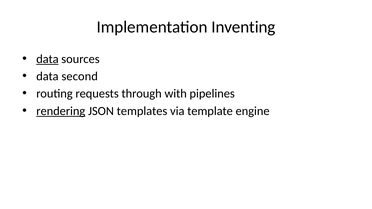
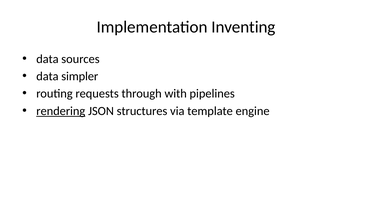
data at (47, 59) underline: present -> none
second: second -> simpler
templates: templates -> structures
